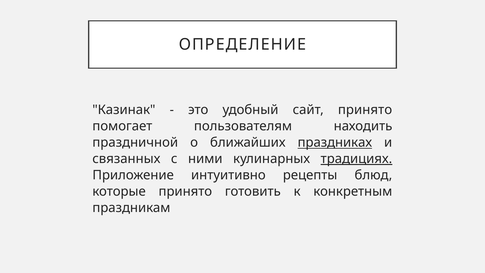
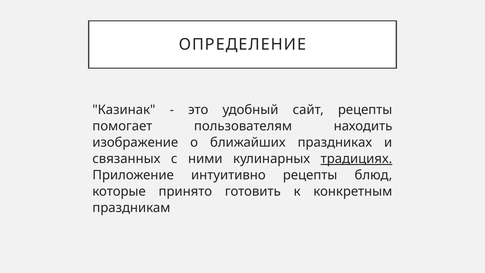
сайт принято: принято -> рецепты
праздничной: праздничной -> изображение
праздниках underline: present -> none
